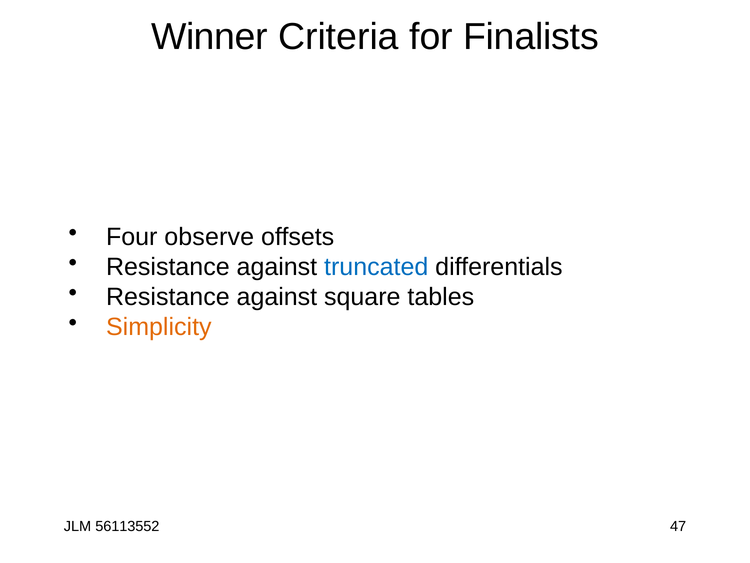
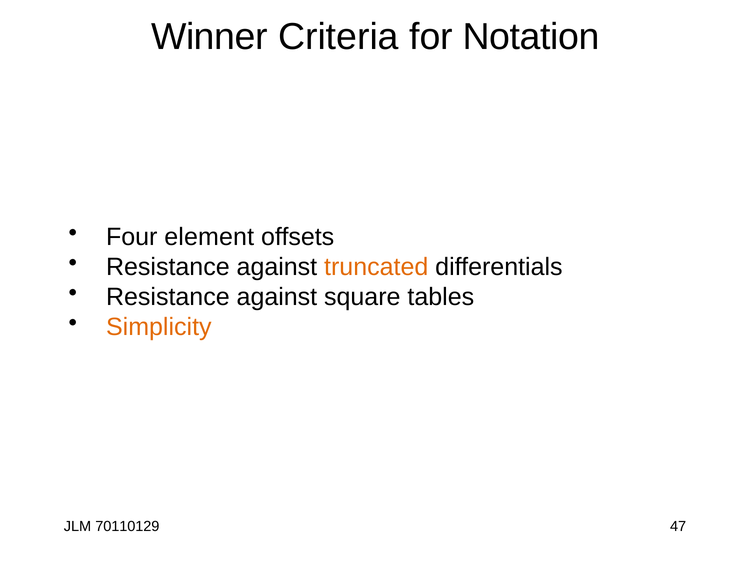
Finalists: Finalists -> Notation
observe: observe -> element
truncated colour: blue -> orange
56113552: 56113552 -> 70110129
